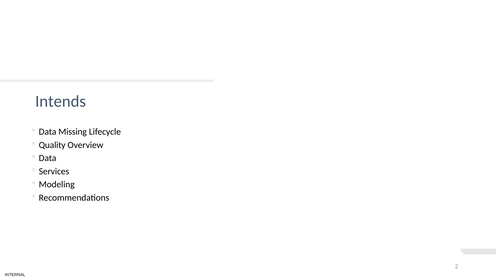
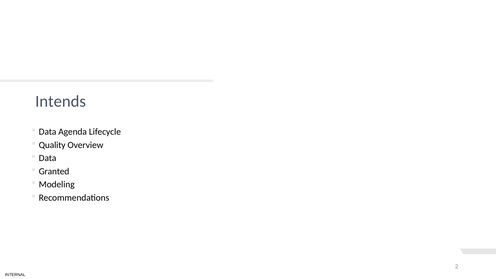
Missing: Missing -> Agenda
Services: Services -> Granted
